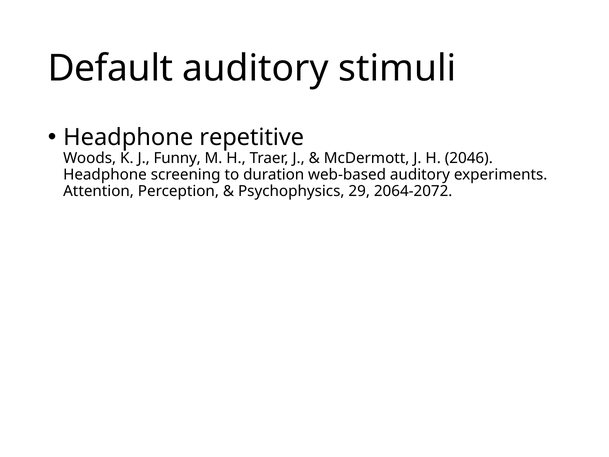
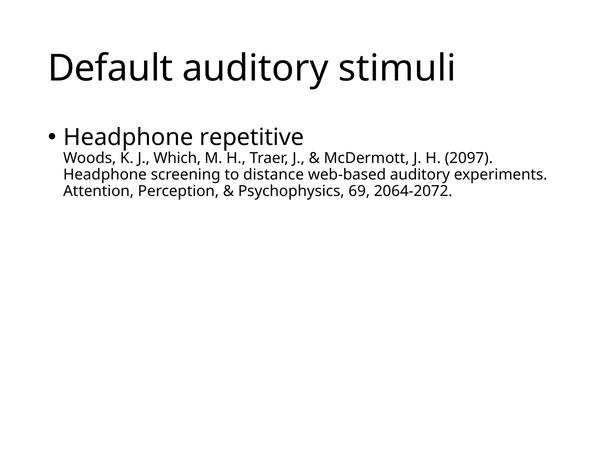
Funny: Funny -> Which
2046: 2046 -> 2097
duration: duration -> distance
29: 29 -> 69
